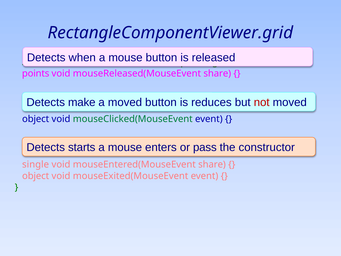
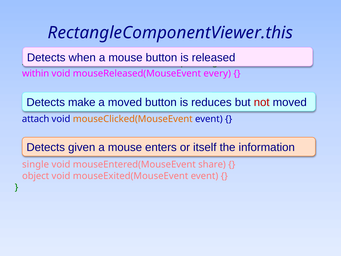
RectangleComponentViewer.grid: RectangleComponentViewer.grid -> RectangleComponentViewer.this
points: points -> within
mouseReleased(MouseEvent share: share -> every
object at (36, 119): object -> attach
mouseClicked(MouseEvent colour: green -> orange
starts: starts -> given
pass: pass -> itself
constructor: constructor -> information
